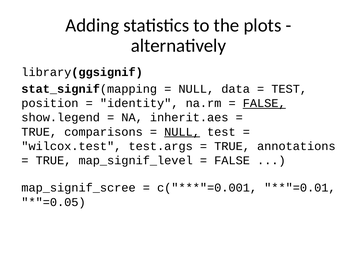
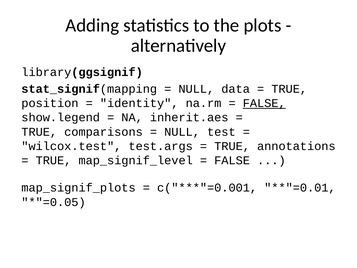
TEST at (289, 89): TEST -> TRUE
NULL at (182, 132) underline: present -> none
map_signif_scree: map_signif_scree -> map_signif_plots
